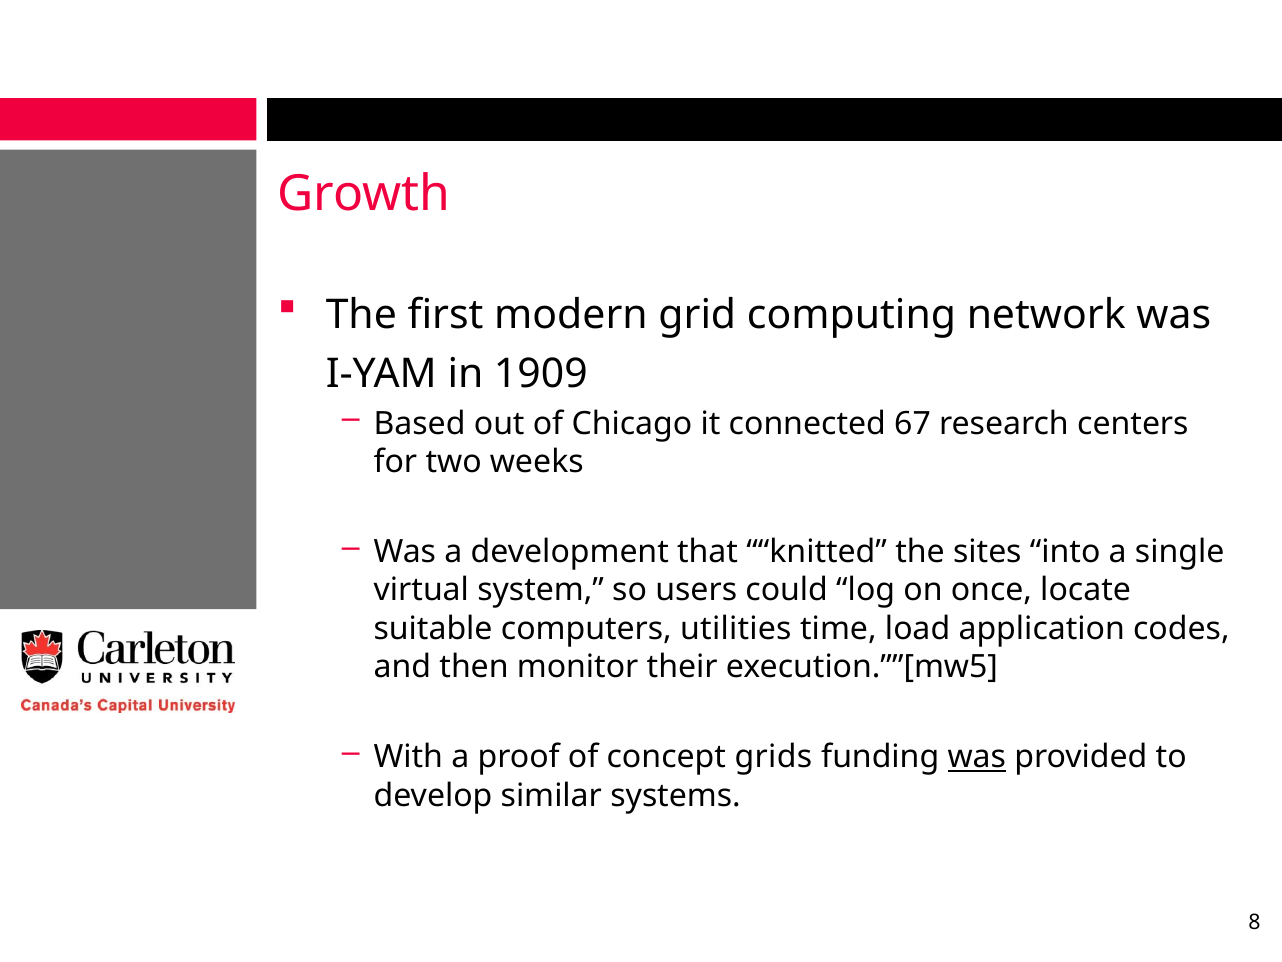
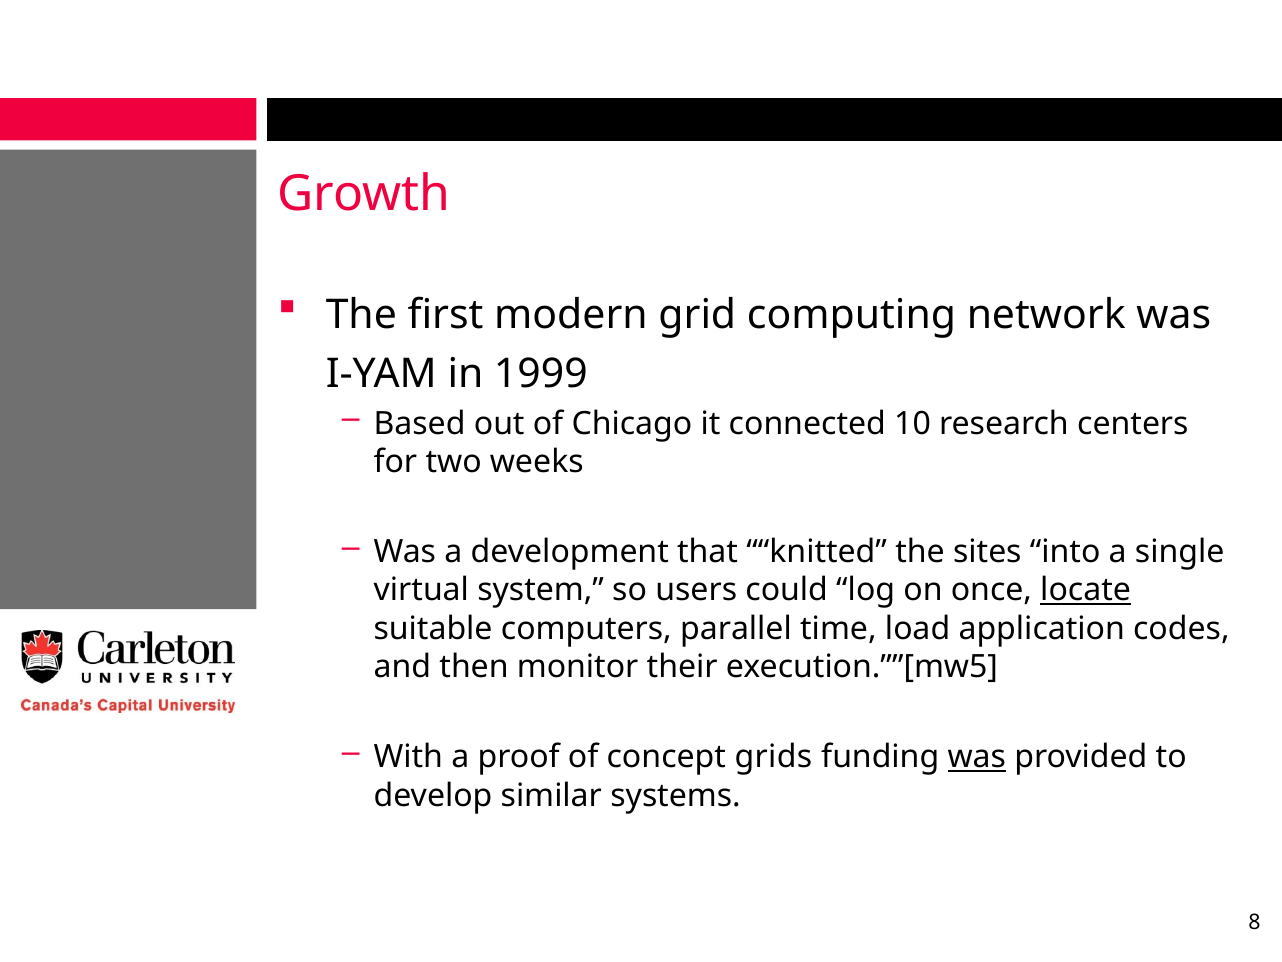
1909: 1909 -> 1999
67: 67 -> 10
locate underline: none -> present
utilities: utilities -> parallel
